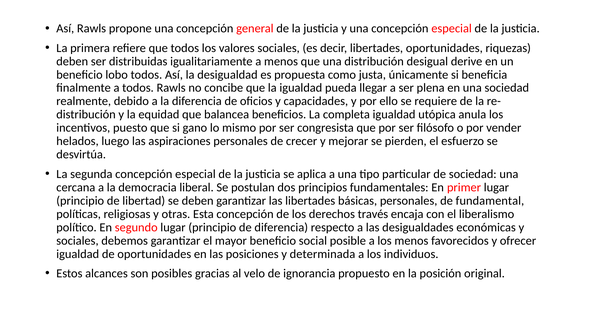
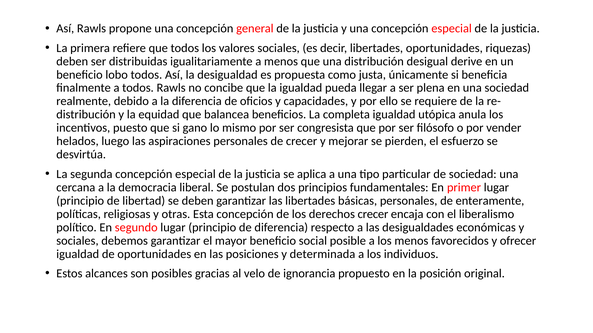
fundamental: fundamental -> enteramente
derechos través: través -> crecer
